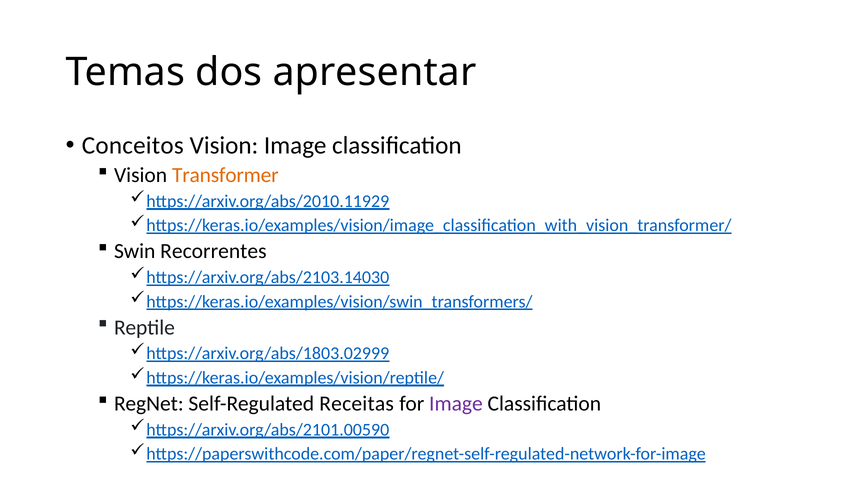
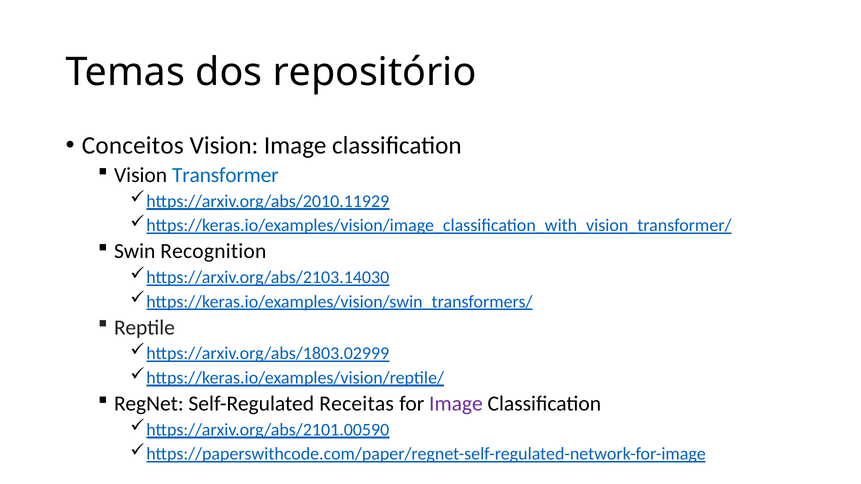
apresentar: apresentar -> repositório
Transformer colour: orange -> blue
Recorrentes: Recorrentes -> Recognition
